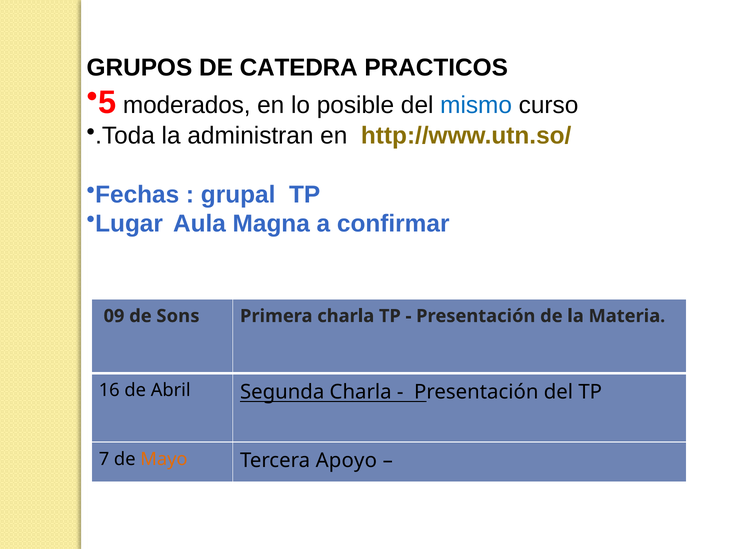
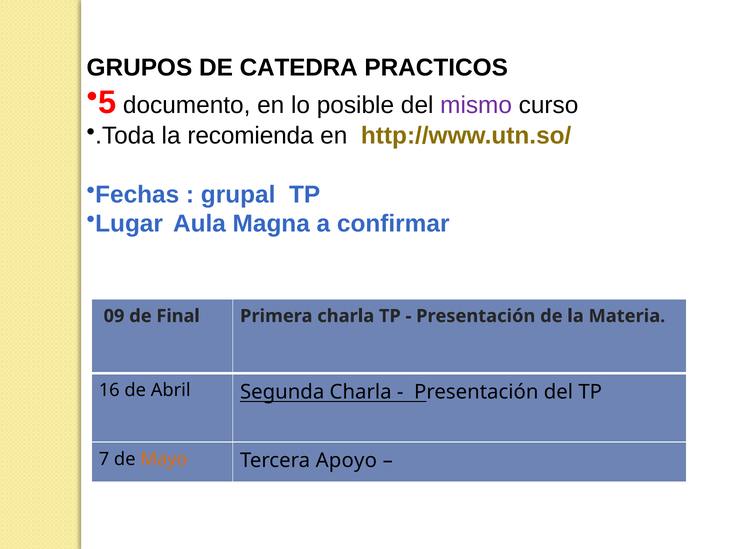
moderados: moderados -> documento
mismo colour: blue -> purple
administran: administran -> recomienda
Sons: Sons -> Final
